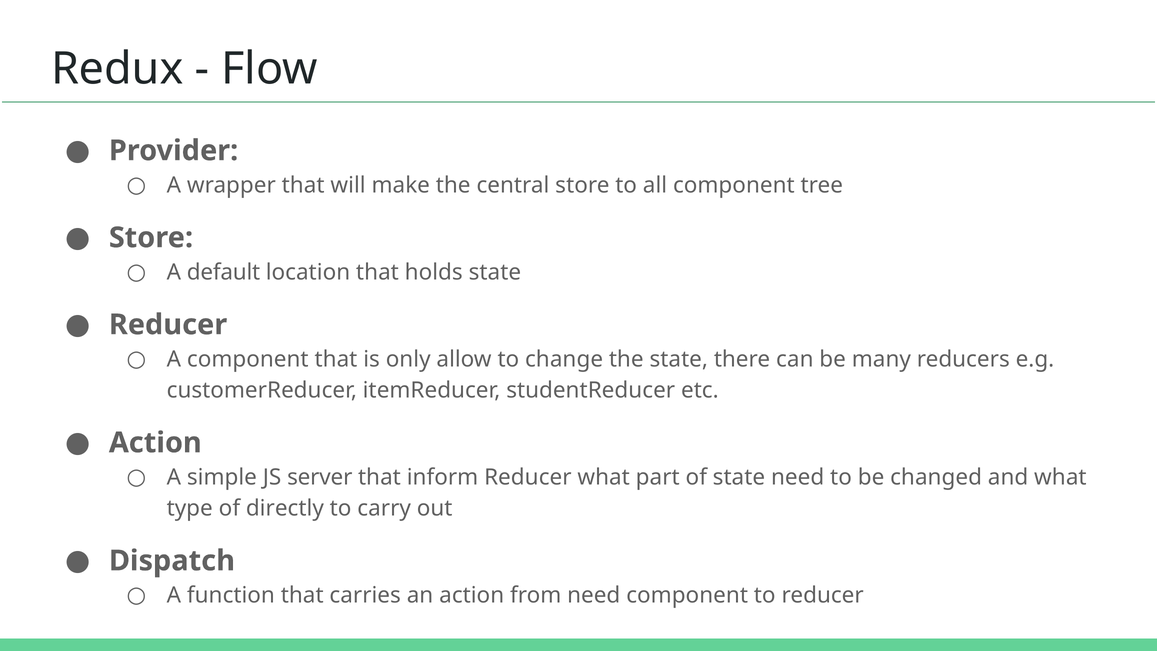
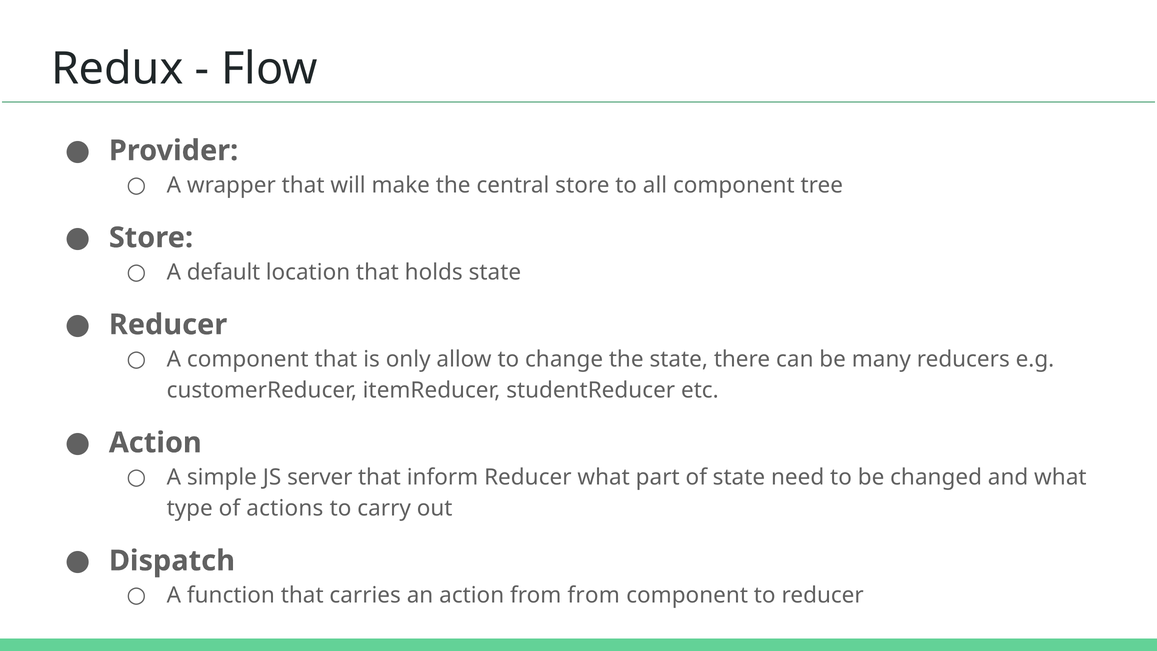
directly: directly -> actions
from need: need -> from
